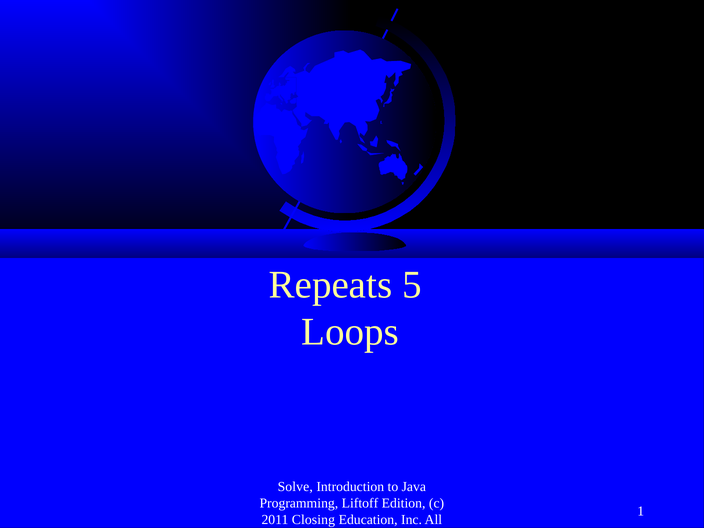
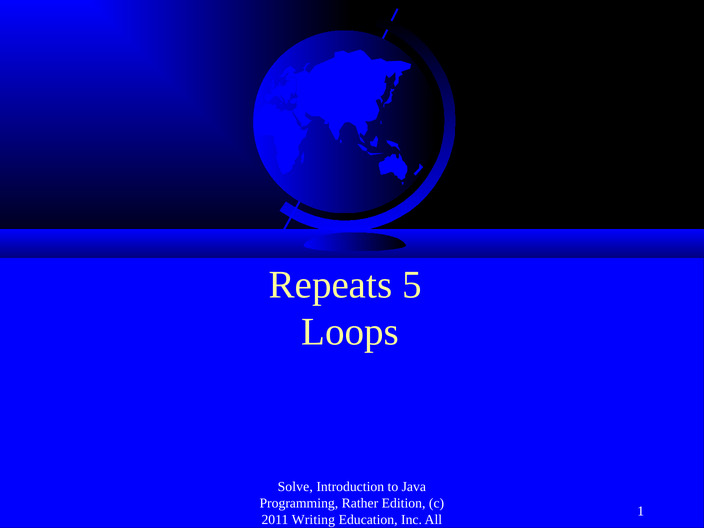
Liftoff: Liftoff -> Rather
Closing: Closing -> Writing
